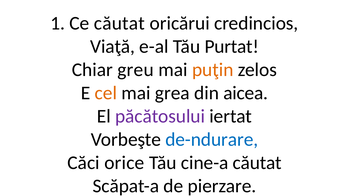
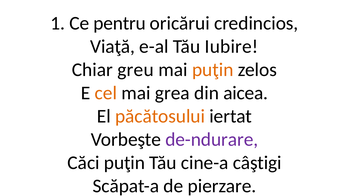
Ce căutat: căutat -> pentru
Purtat: Purtat -> Iubire
păcătosului colour: purple -> orange
de-ndurare colour: blue -> purple
Căci orice: orice -> puţin
cine-a căutat: căutat -> câştigi
